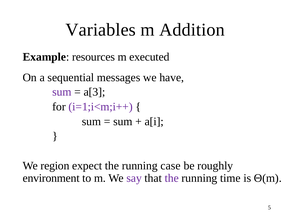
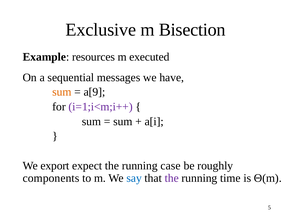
Variables: Variables -> Exclusive
Addition: Addition -> Bisection
sum at (62, 92) colour: purple -> orange
a[3: a[3 -> a[9
region: region -> export
environment: environment -> components
say colour: purple -> blue
